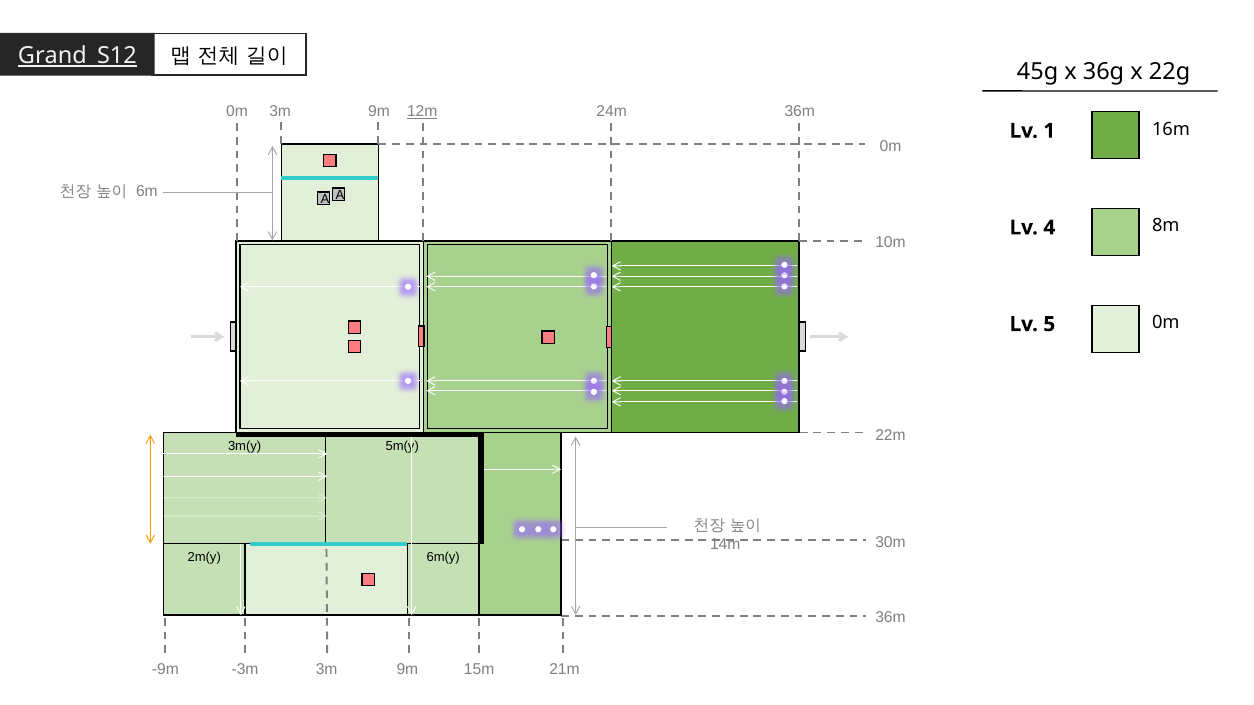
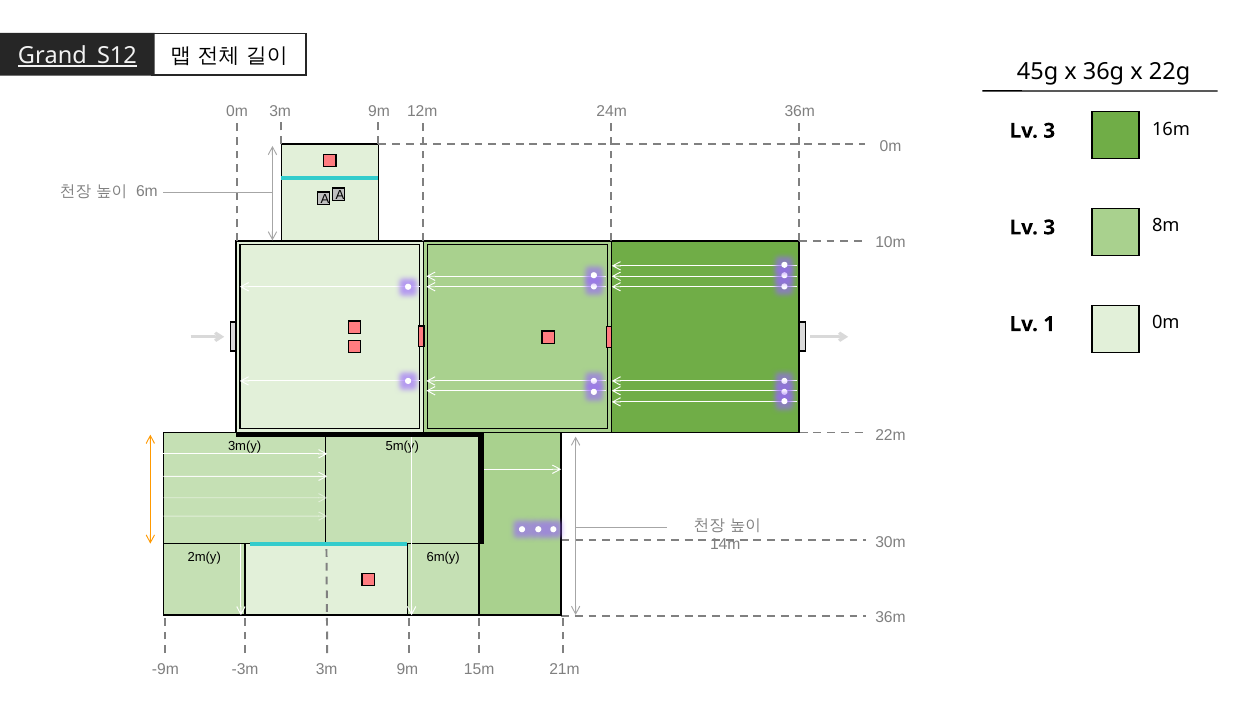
12m underline: present -> none
1 at (1049, 131): 1 -> 3
4 at (1049, 228): 4 -> 3
5: 5 -> 1
